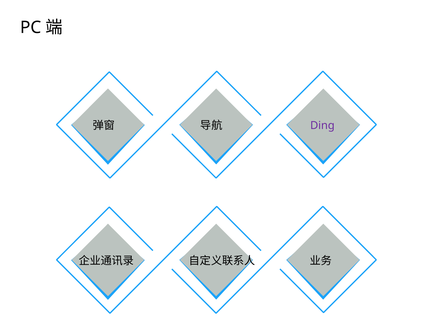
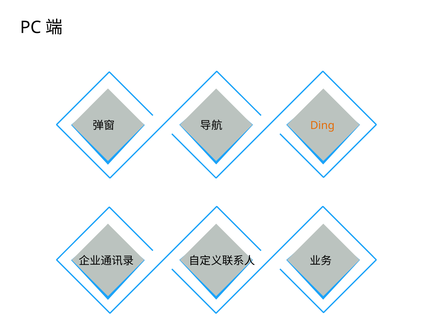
Ding colour: purple -> orange
